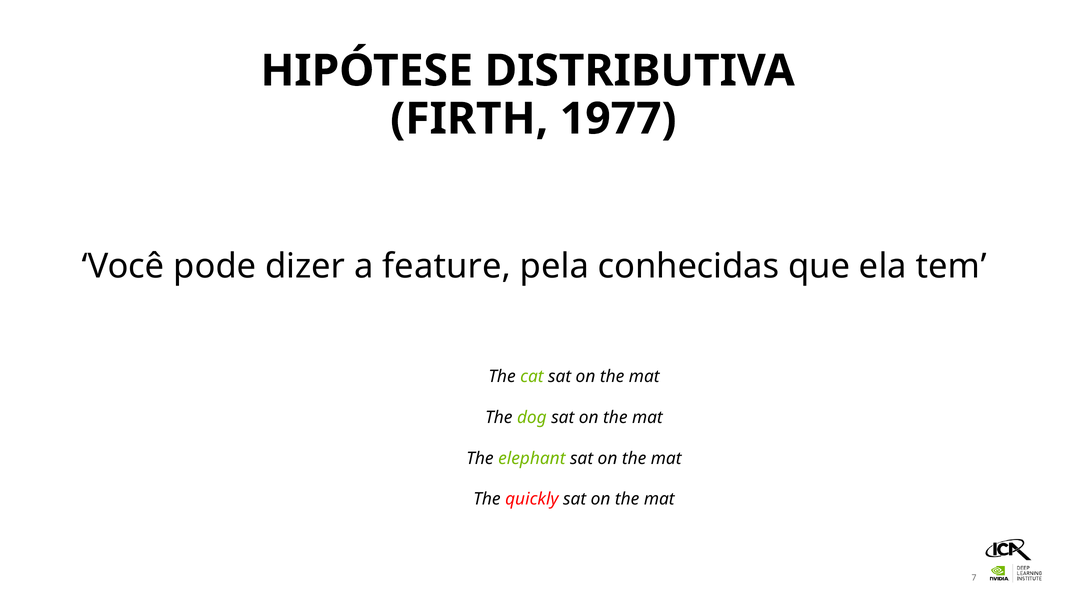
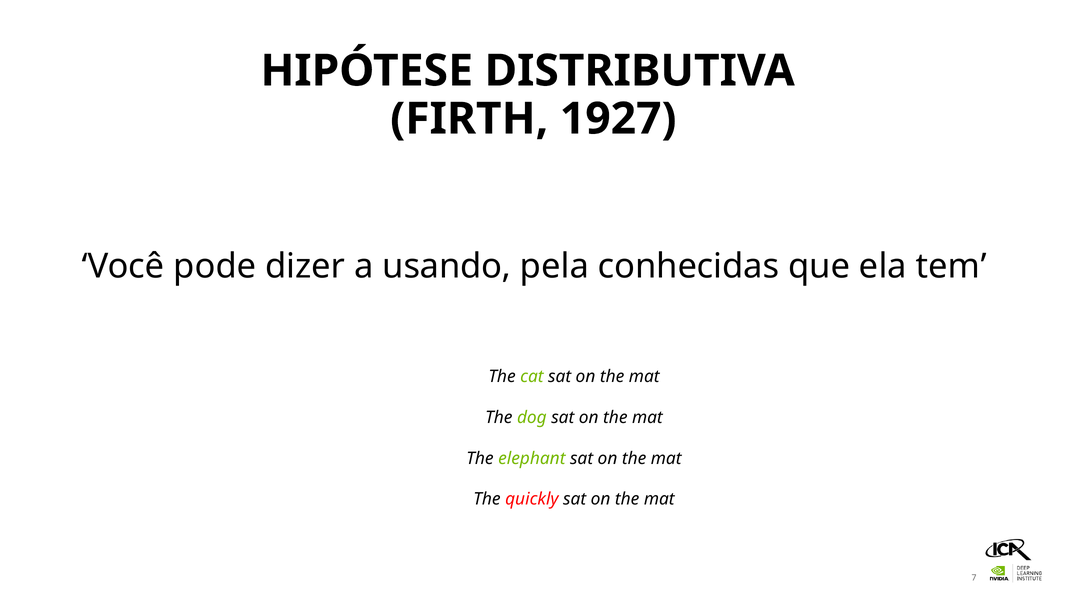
1977: 1977 -> 1927
feature: feature -> usando
